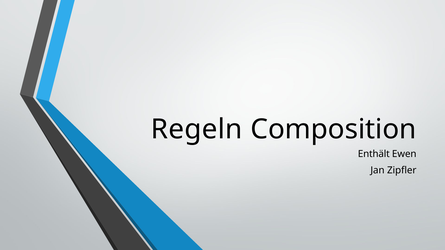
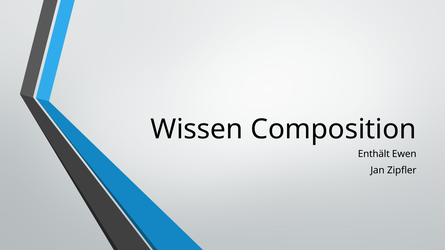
Regeln: Regeln -> Wissen
